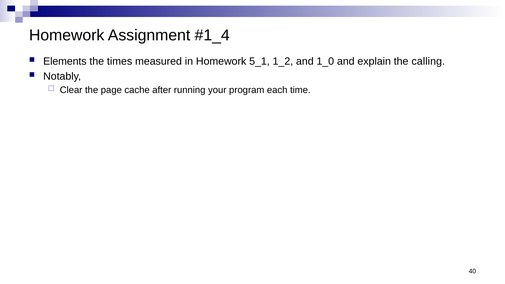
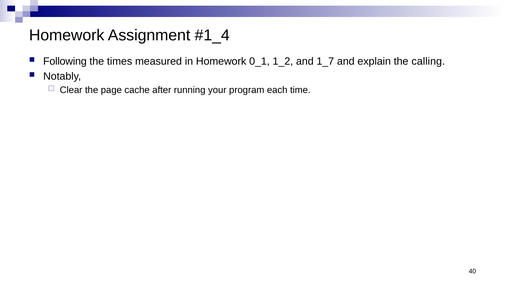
Elements: Elements -> Following
5_1: 5_1 -> 0_1
1_0: 1_0 -> 1_7
